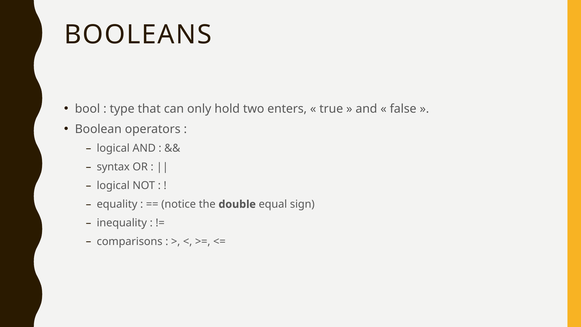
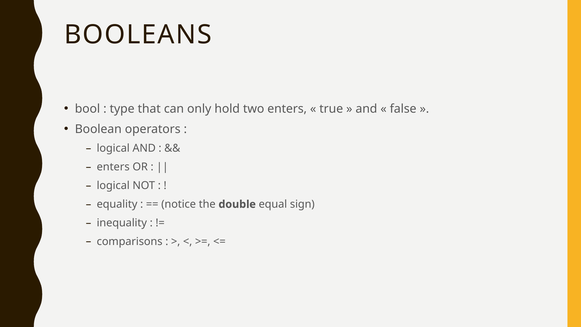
syntax at (113, 167): syntax -> enters
